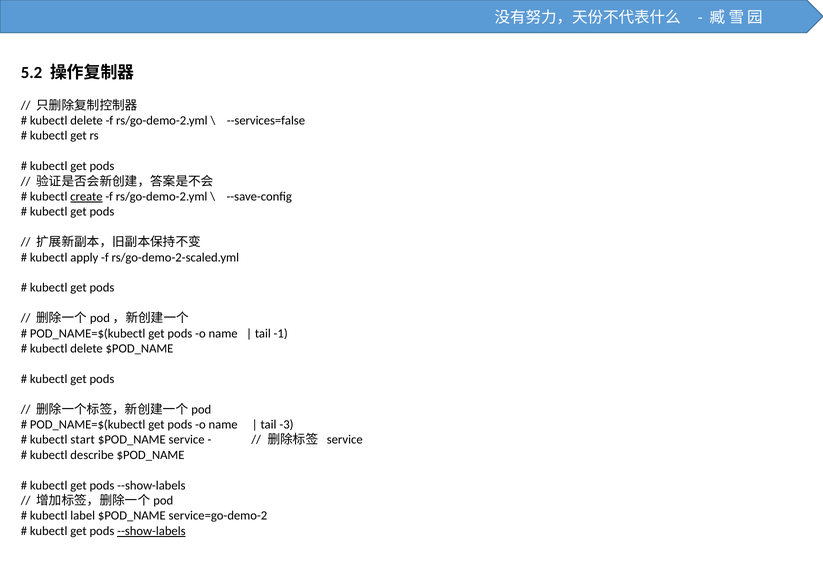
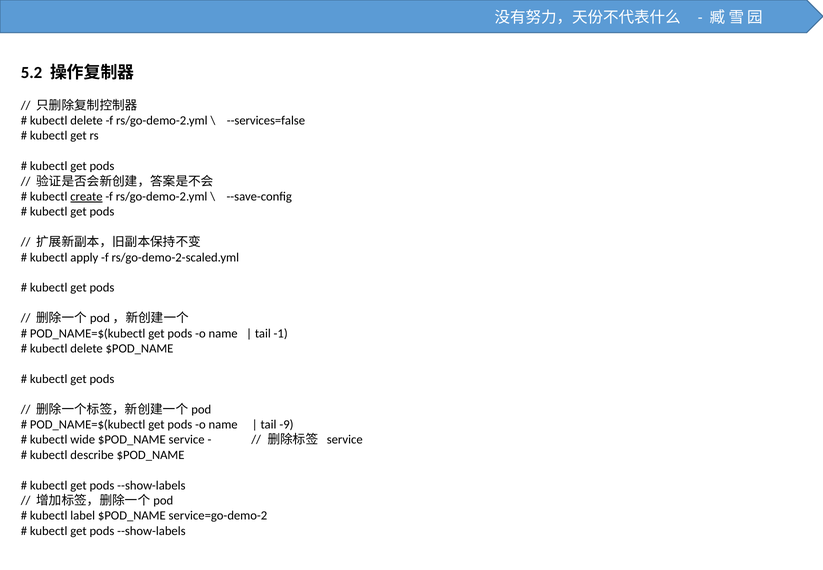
-3: -3 -> -9
start: start -> wide
--show-labels at (151, 531) underline: present -> none
